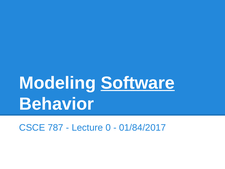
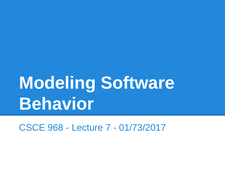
Software underline: present -> none
787: 787 -> 968
0: 0 -> 7
01/84/2017: 01/84/2017 -> 01/73/2017
